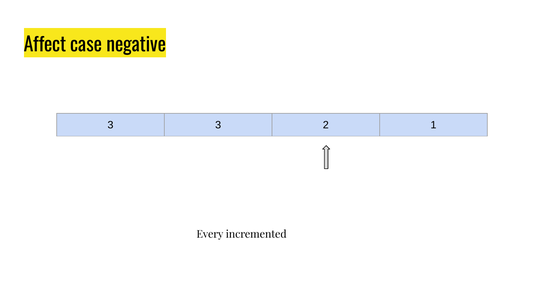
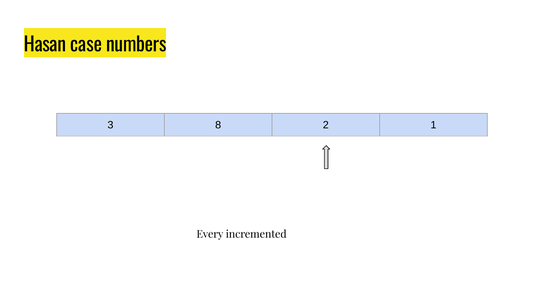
Affect: Affect -> Hasan
negative: negative -> numbers
3 3: 3 -> 8
